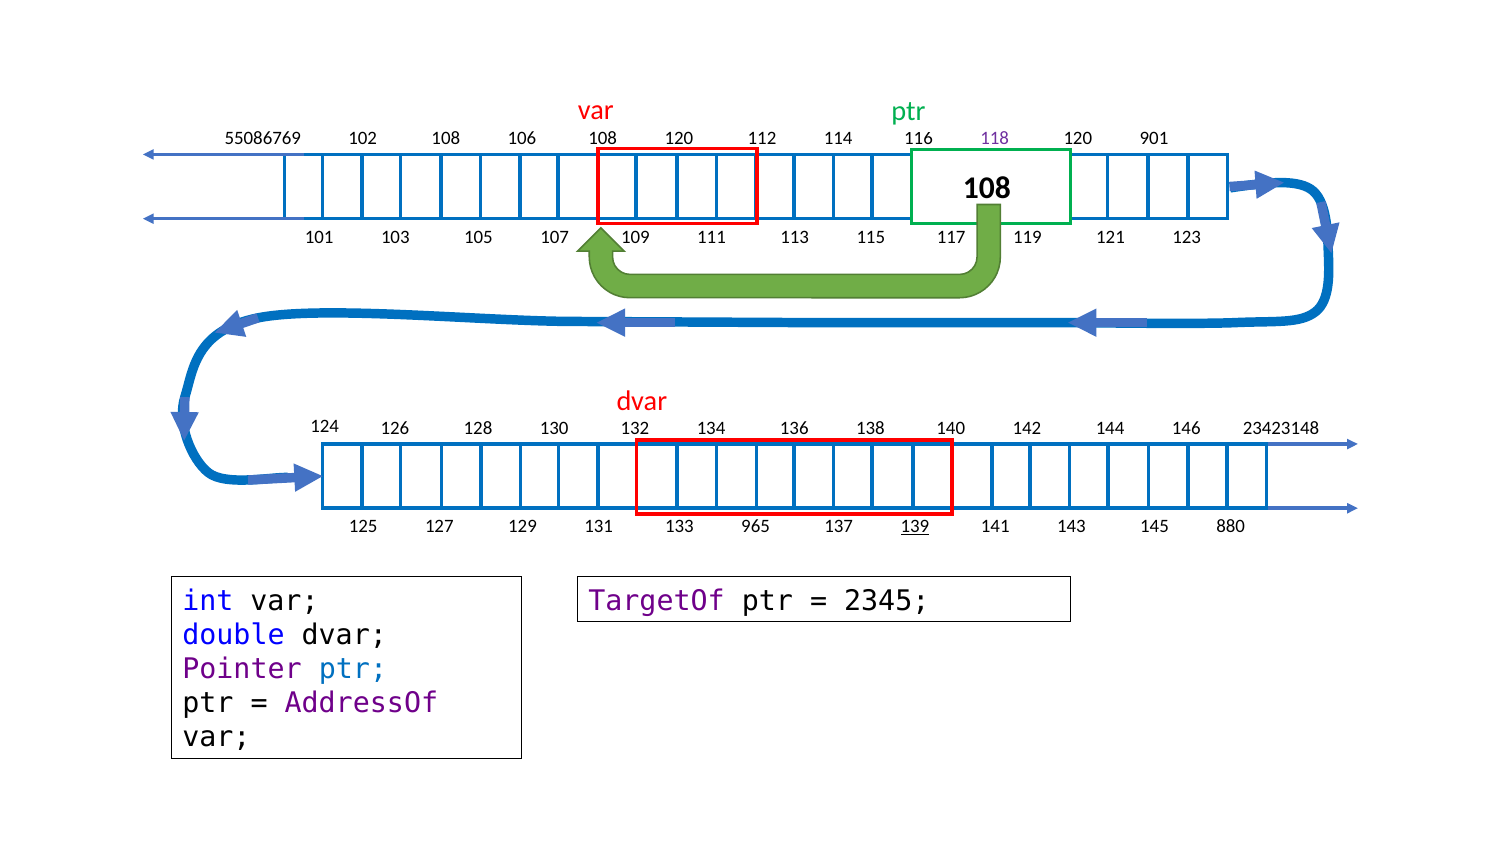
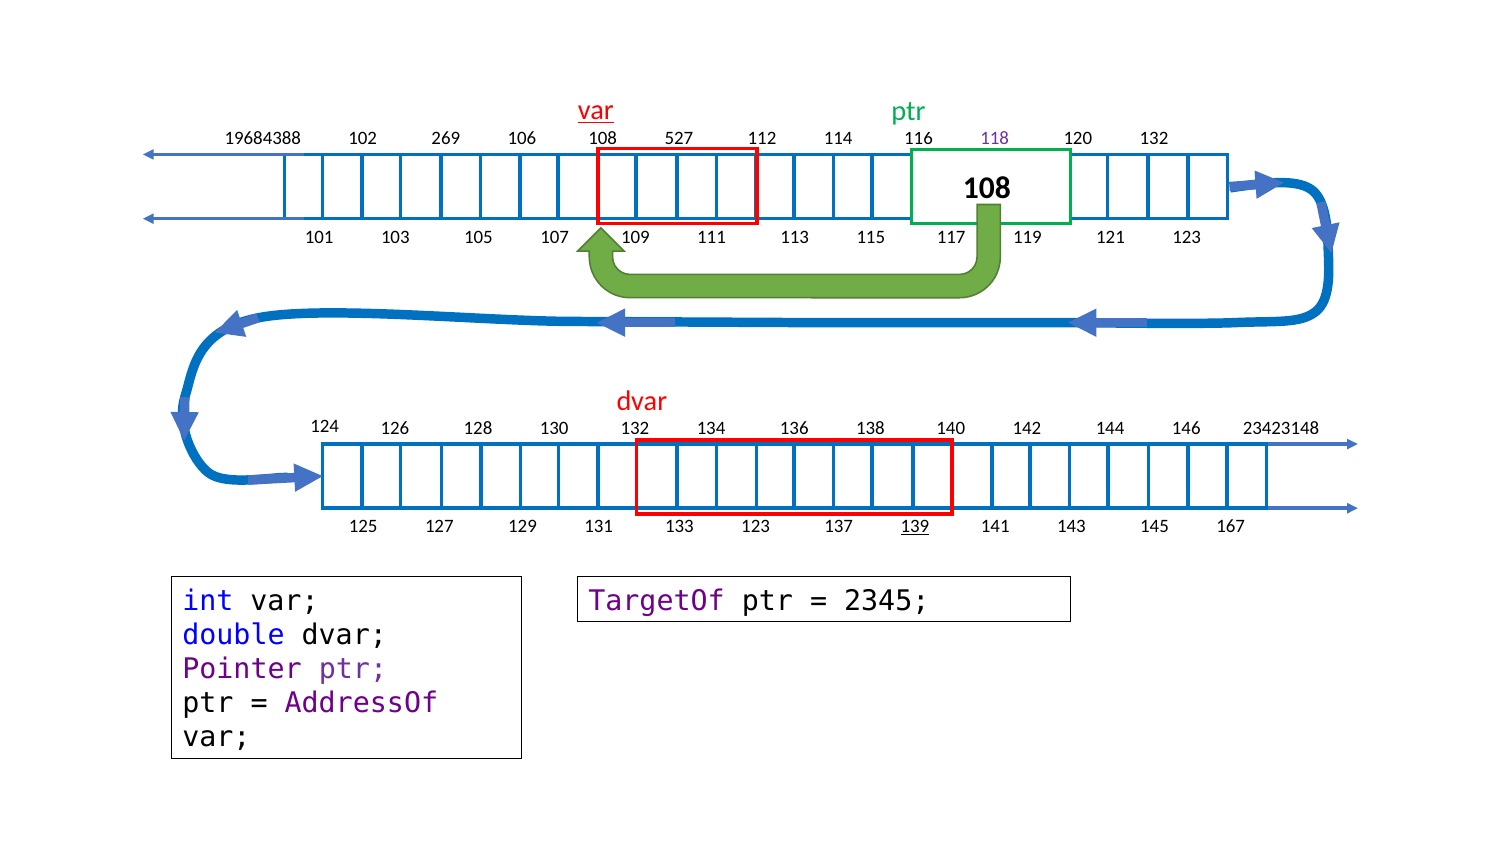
var at (596, 110) underline: none -> present
55086769: 55086769 -> 19684388
102 108: 108 -> 269
108 120: 120 -> 527
120 901: 901 -> 132
133 965: 965 -> 123
880: 880 -> 167
ptr at (353, 669) colour: blue -> purple
